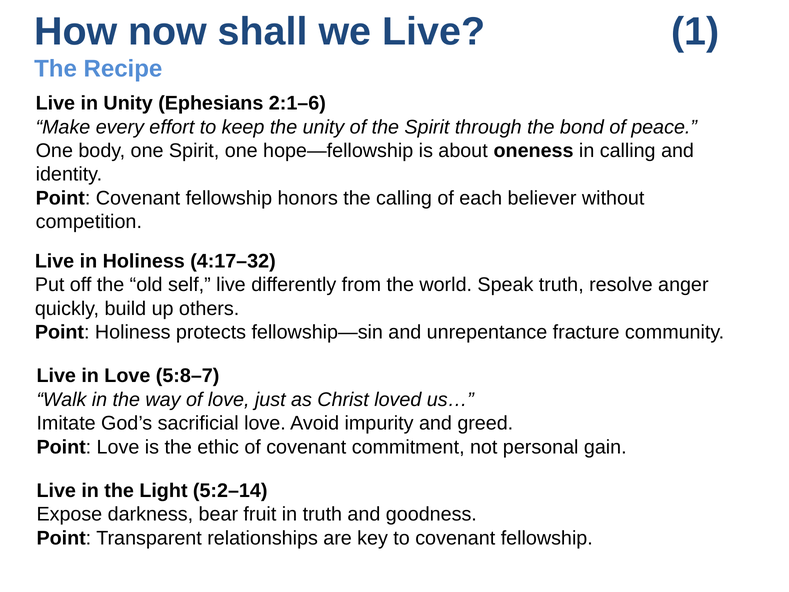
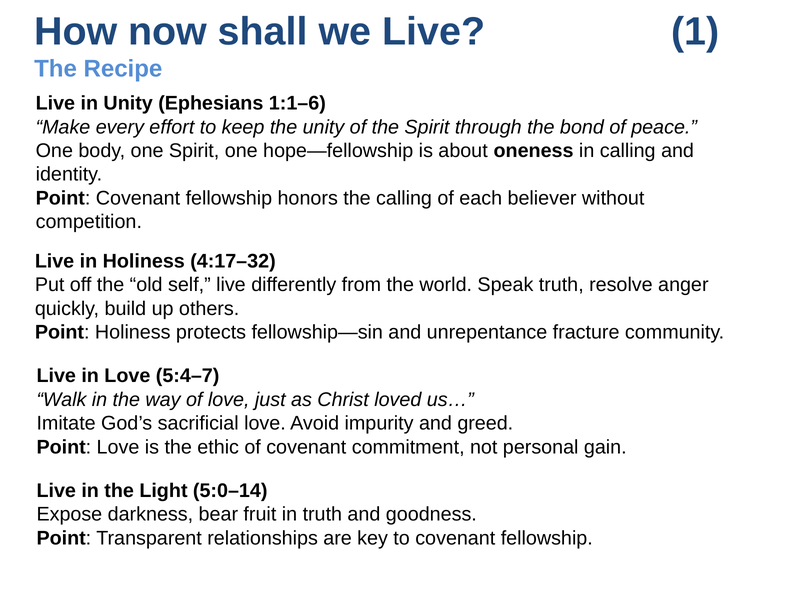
2:1–6: 2:1–6 -> 1:1–6
5:8–7: 5:8–7 -> 5:4–7
5:2–14: 5:2–14 -> 5:0–14
